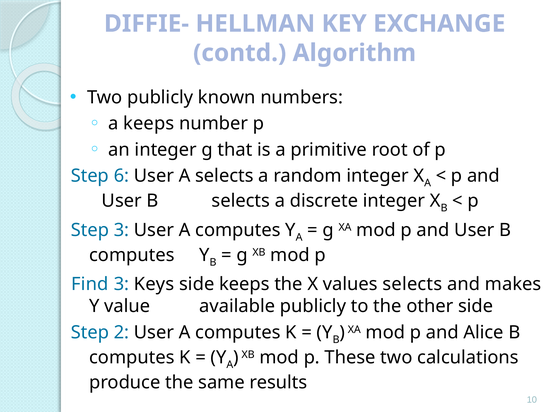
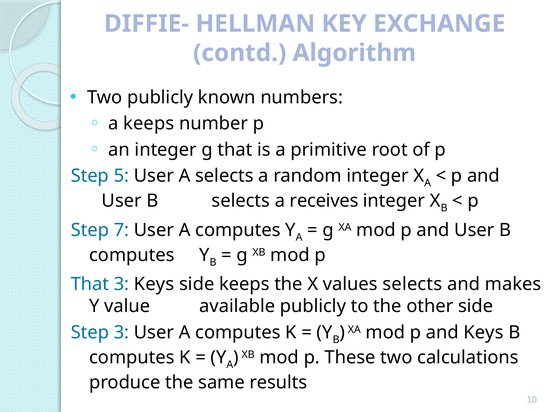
6: 6 -> 5
discrete: discrete -> receives
Step 3: 3 -> 7
Find at (90, 285): Find -> That
Step 2: 2 -> 3
and Alice: Alice -> Keys
